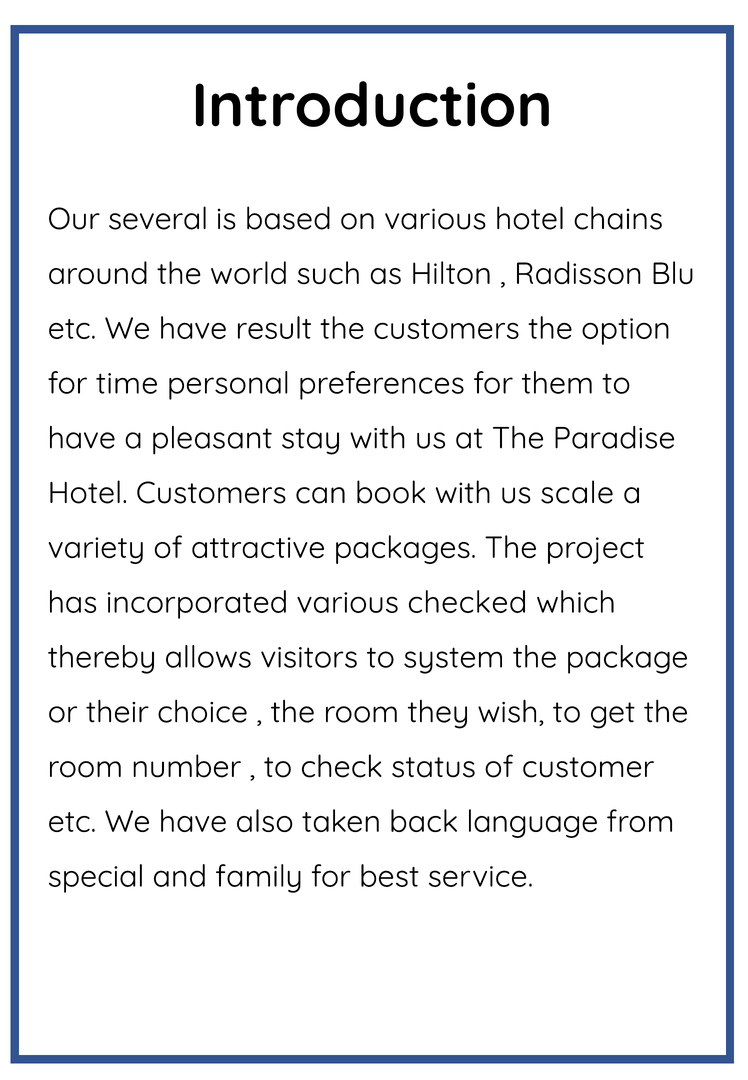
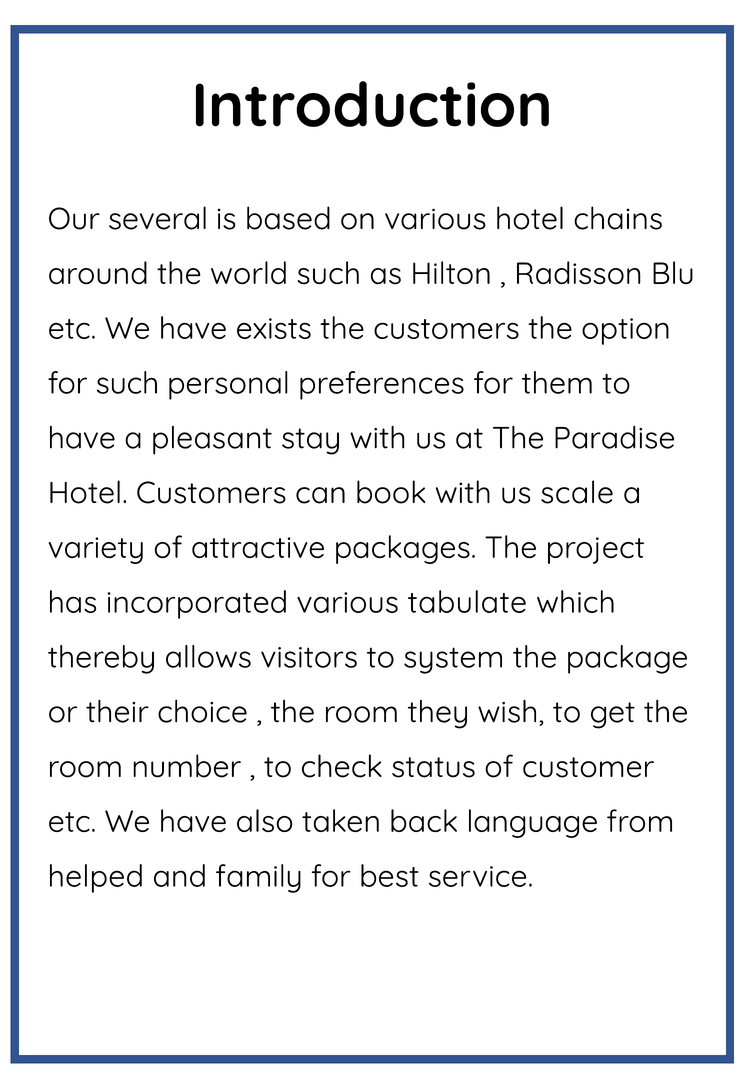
result: result -> exists
for time: time -> such
checked: checked -> tabulate
special: special -> helped
